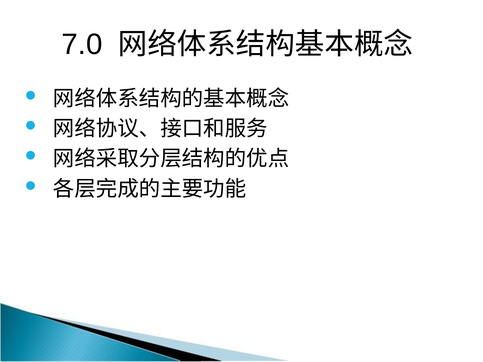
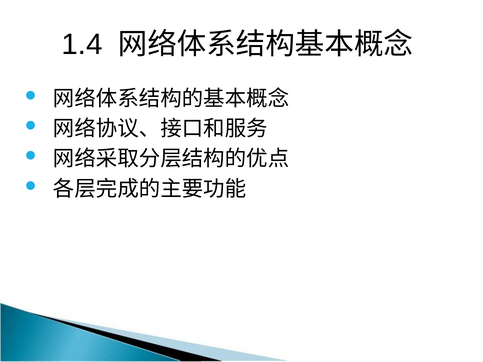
7.0: 7.0 -> 1.4
